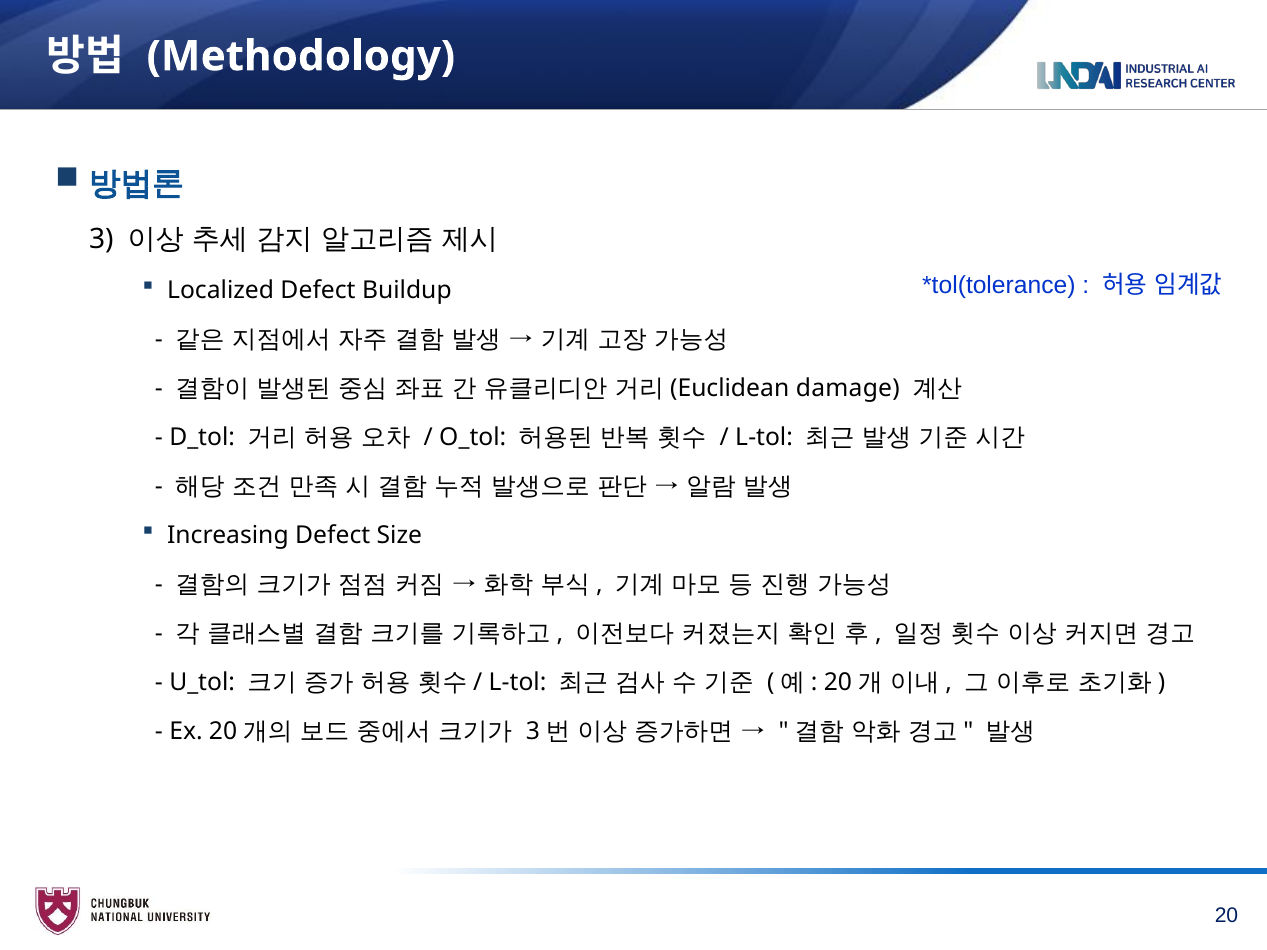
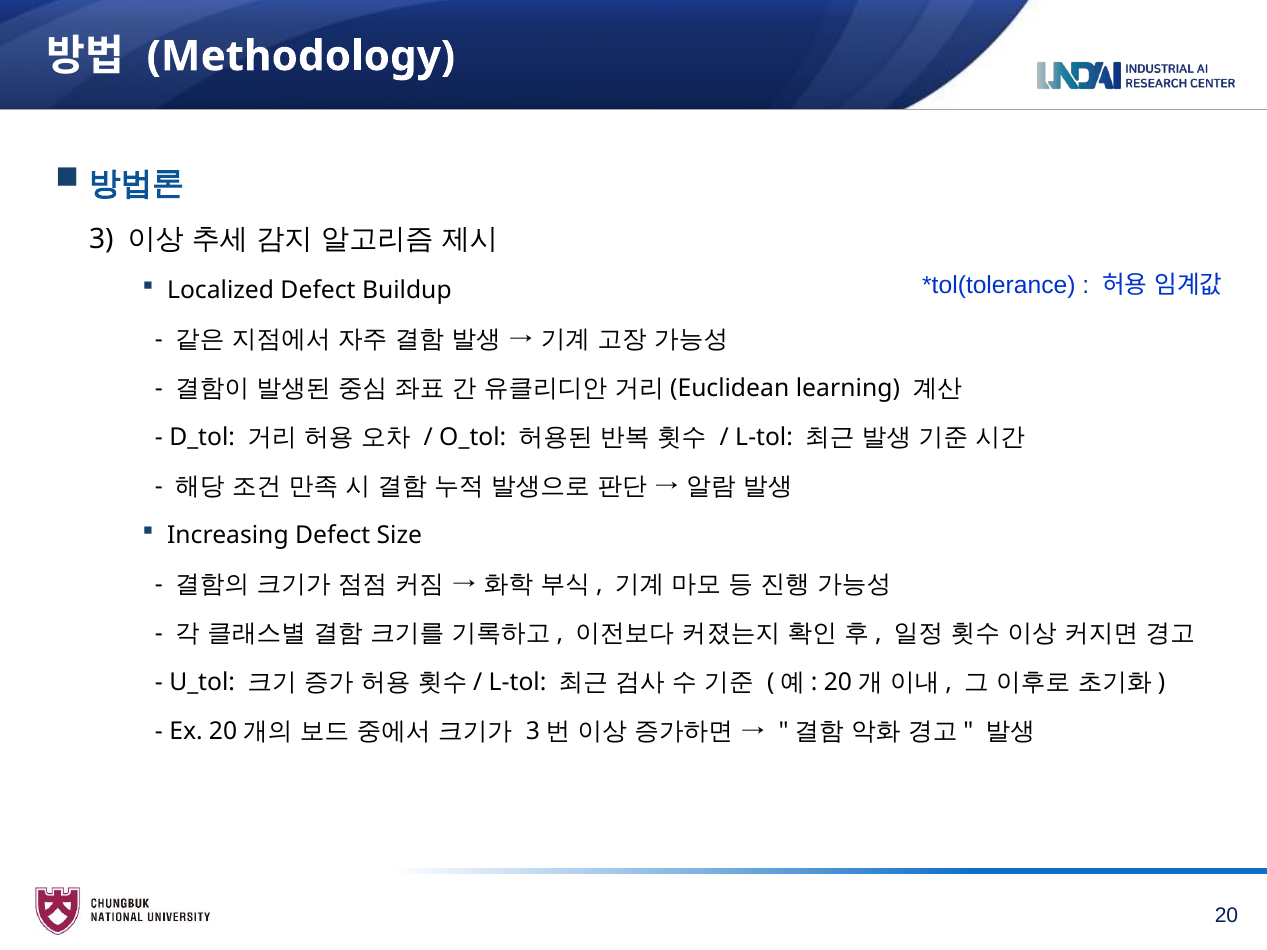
damage: damage -> learning
